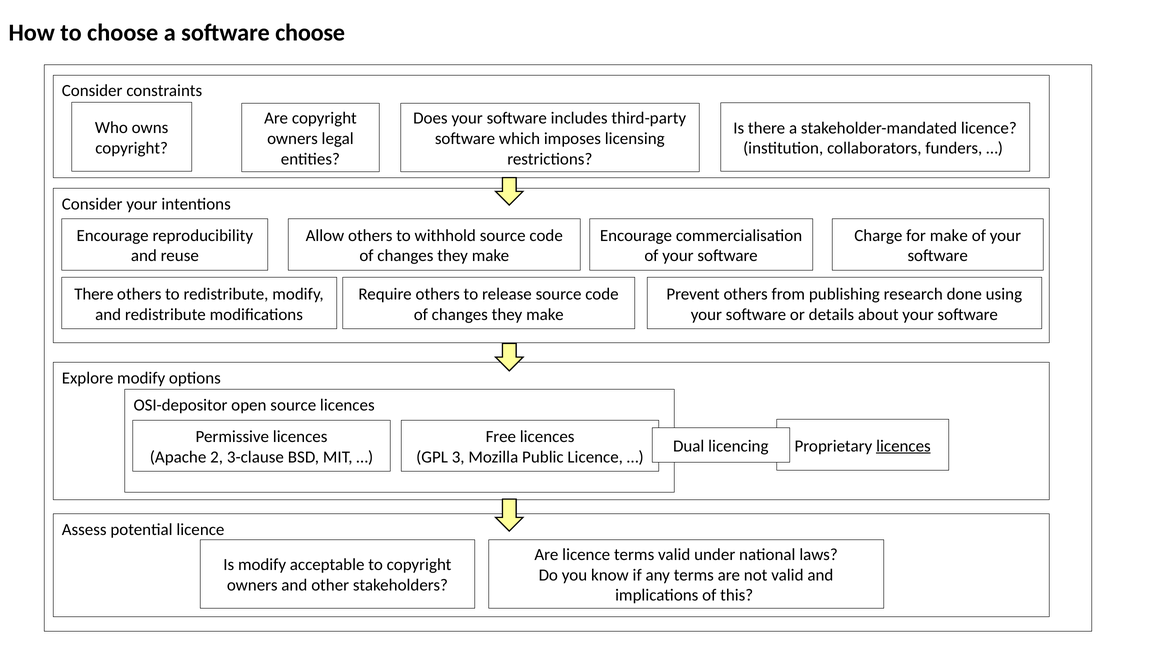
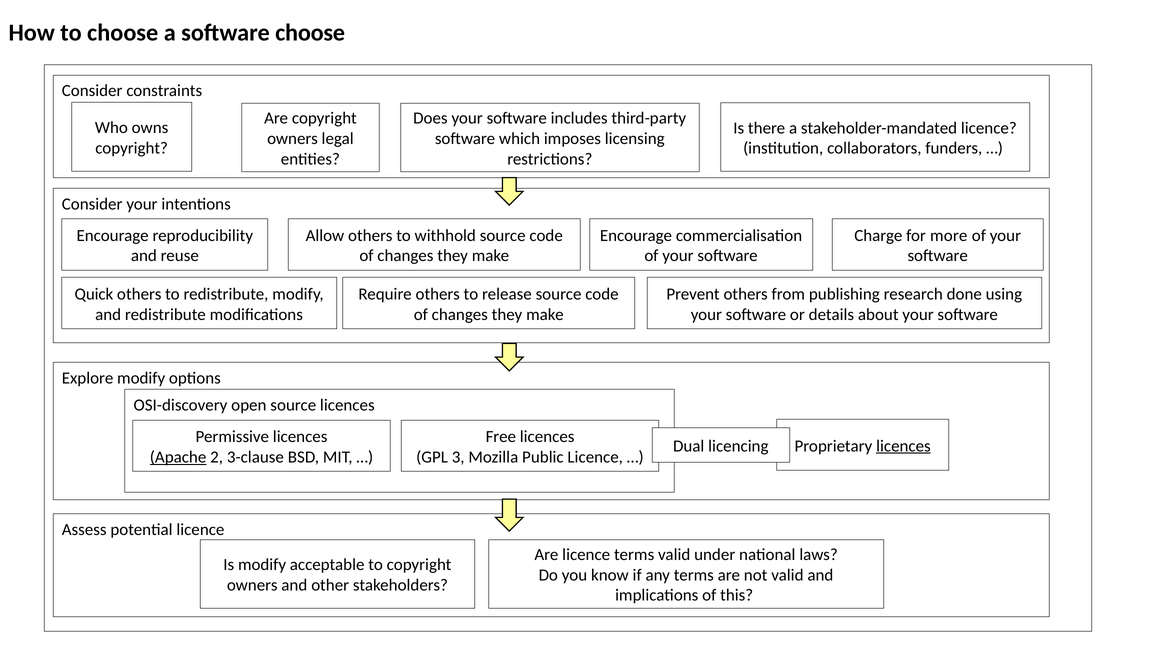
for make: make -> more
There at (94, 294): There -> Quick
OSI-depositor: OSI-depositor -> OSI-discovery
Apache underline: none -> present
